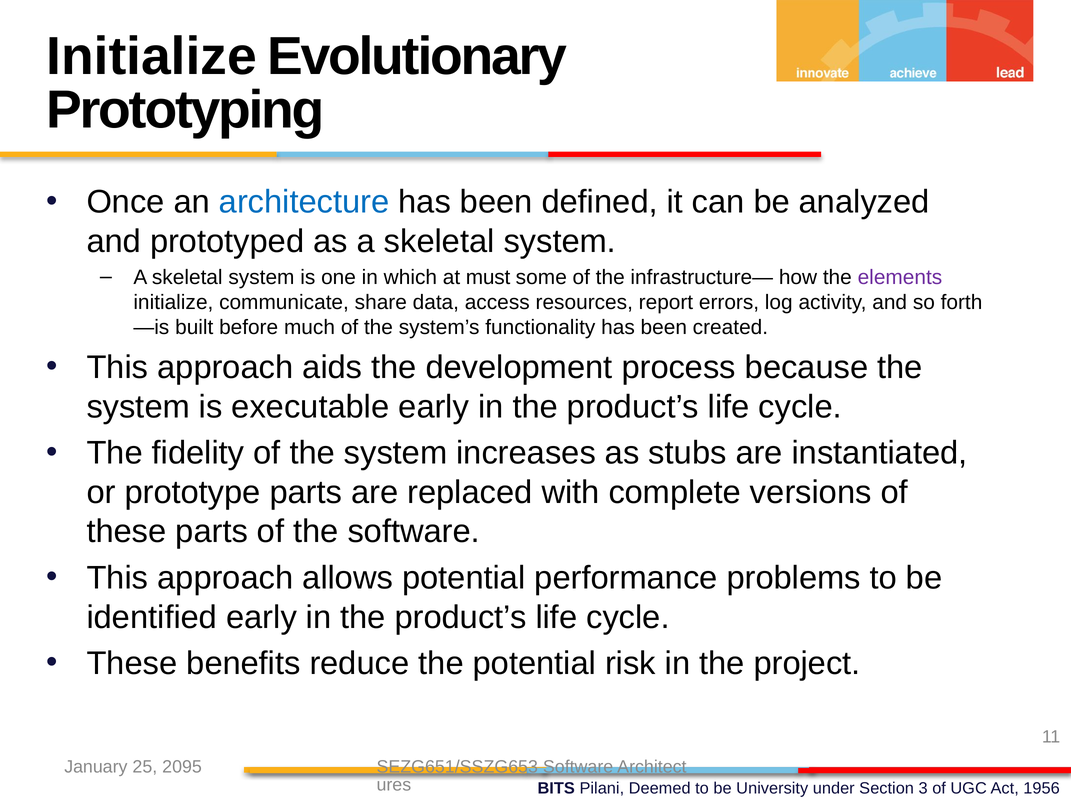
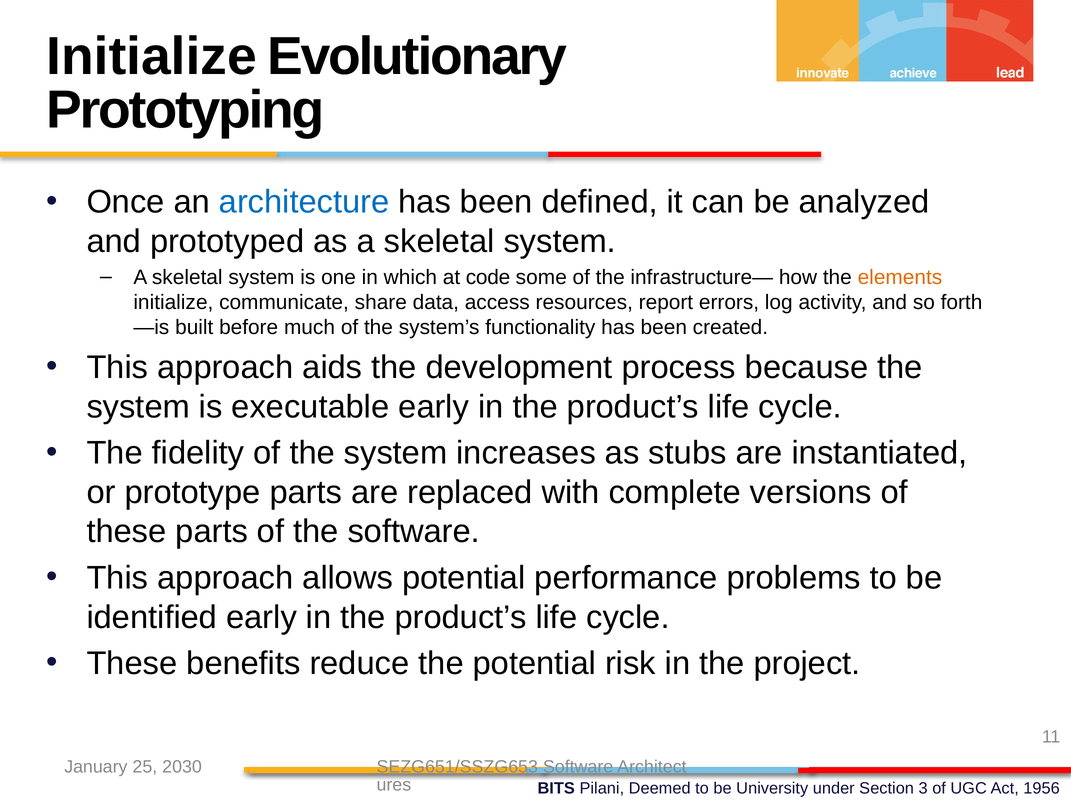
must: must -> code
elements colour: purple -> orange
2095: 2095 -> 2030
